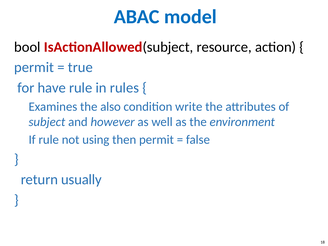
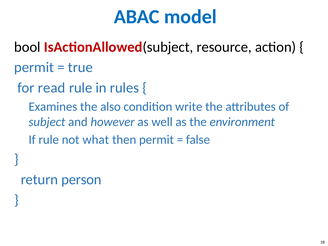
have: have -> read
using: using -> what
usually: usually -> person
